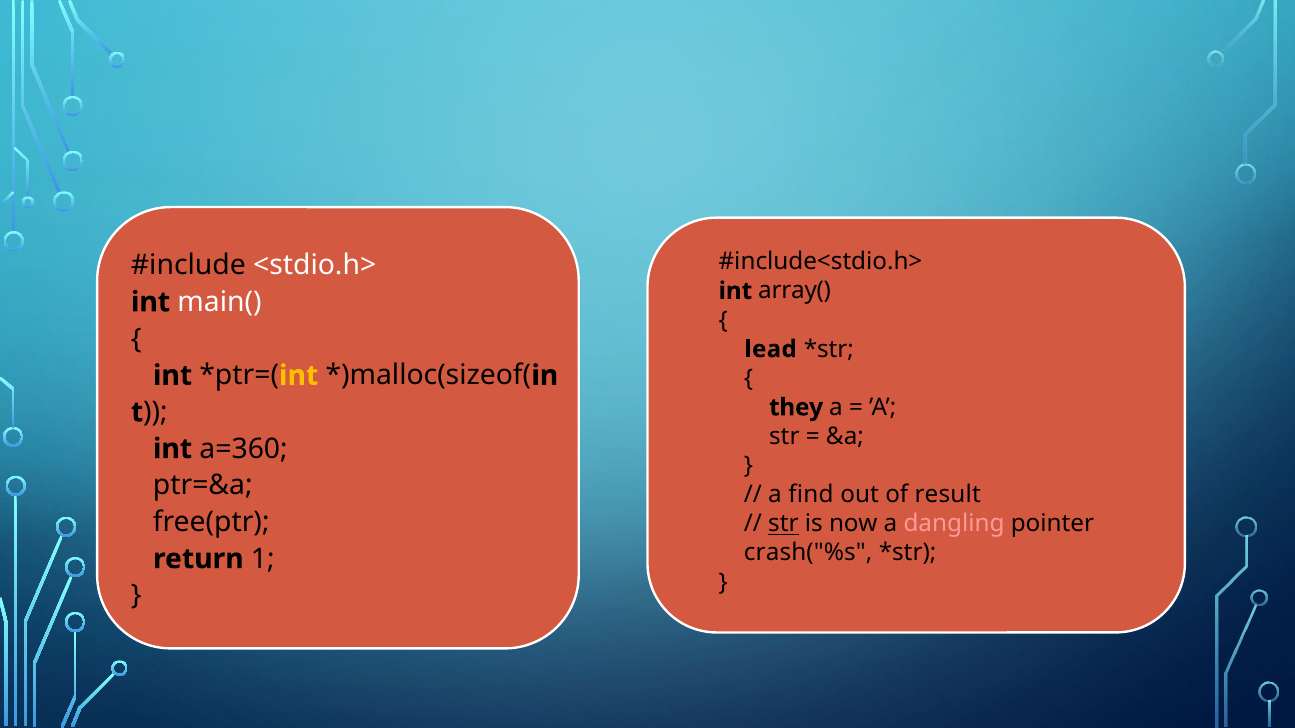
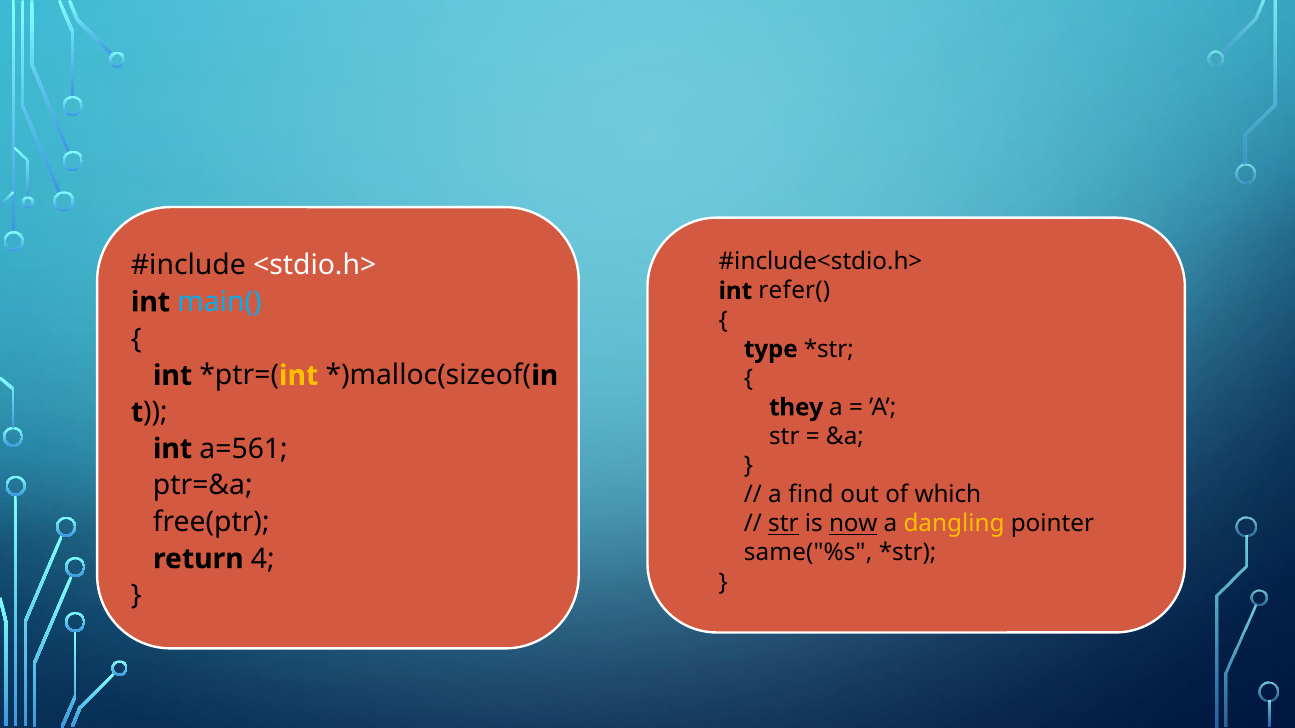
array(: array( -> refer(
main( colour: white -> light blue
lead: lead -> type
a=360: a=360 -> a=561
result: result -> which
now underline: none -> present
dangling colour: pink -> yellow
crash("%s: crash("%s -> same("%s
1: 1 -> 4
